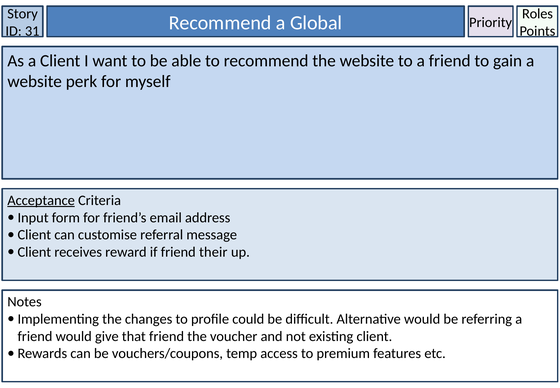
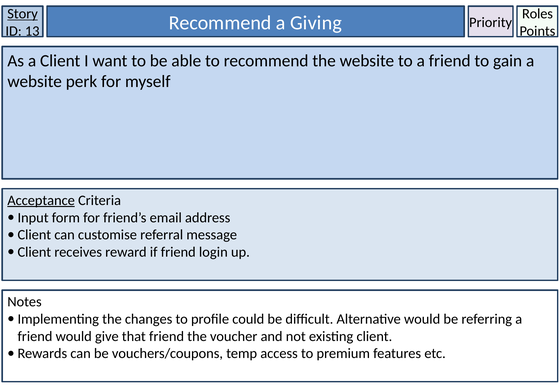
Story underline: none -> present
31: 31 -> 13
Global: Global -> Giving
their: their -> login
